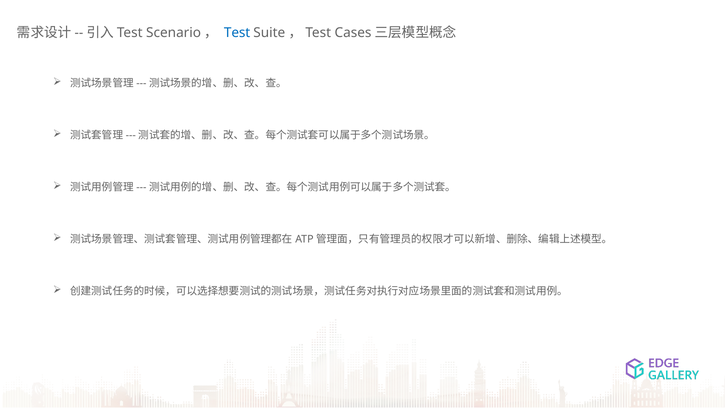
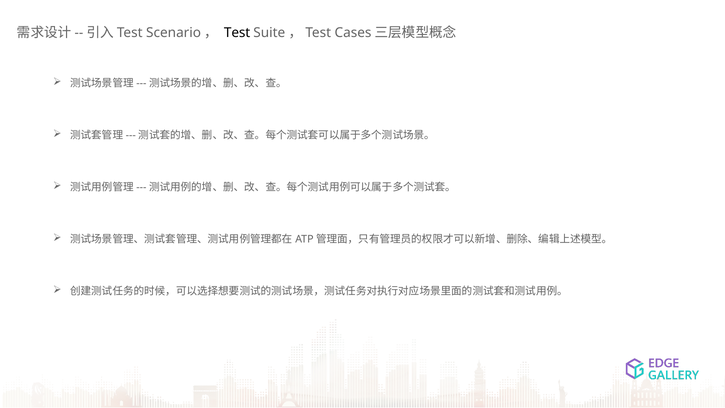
Test colour: blue -> black
